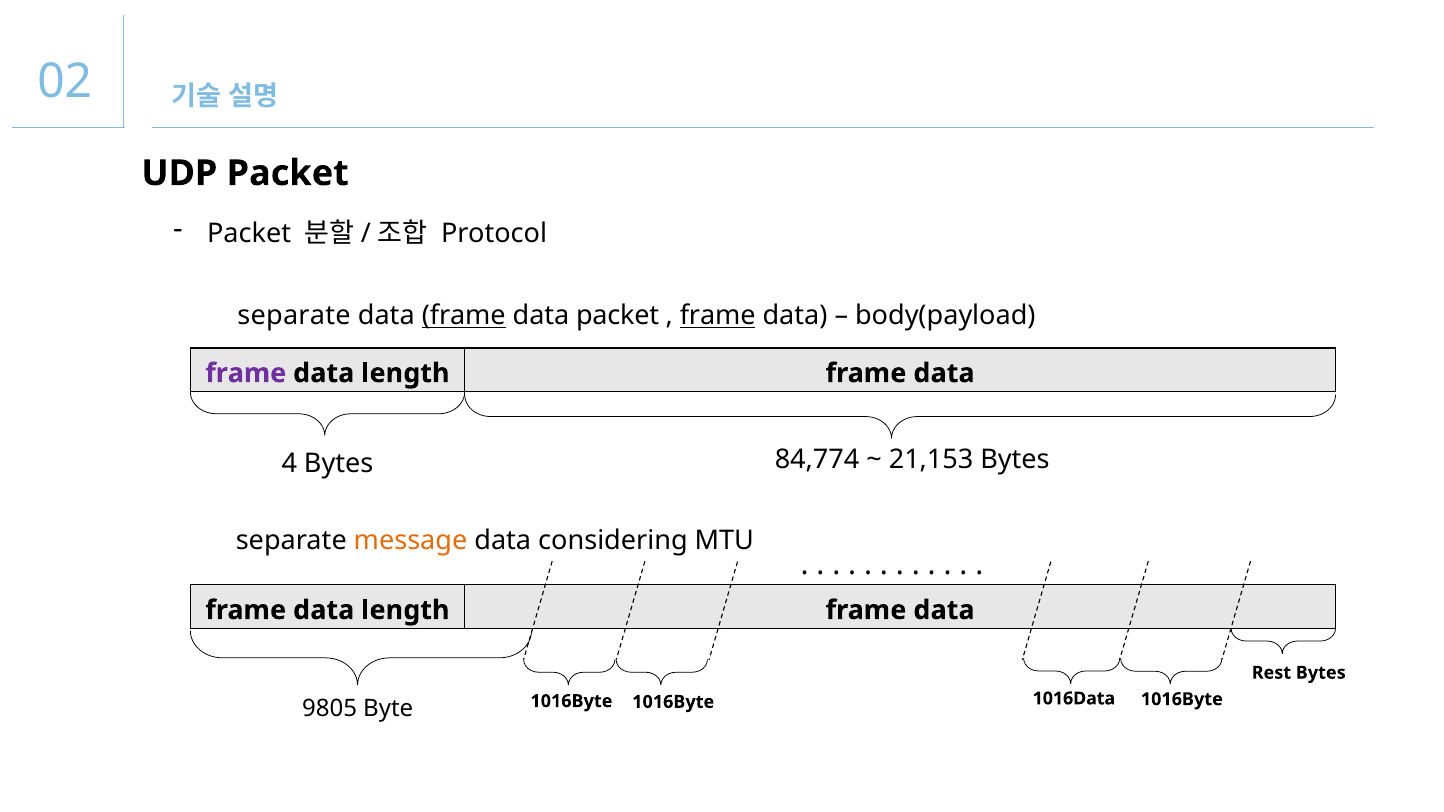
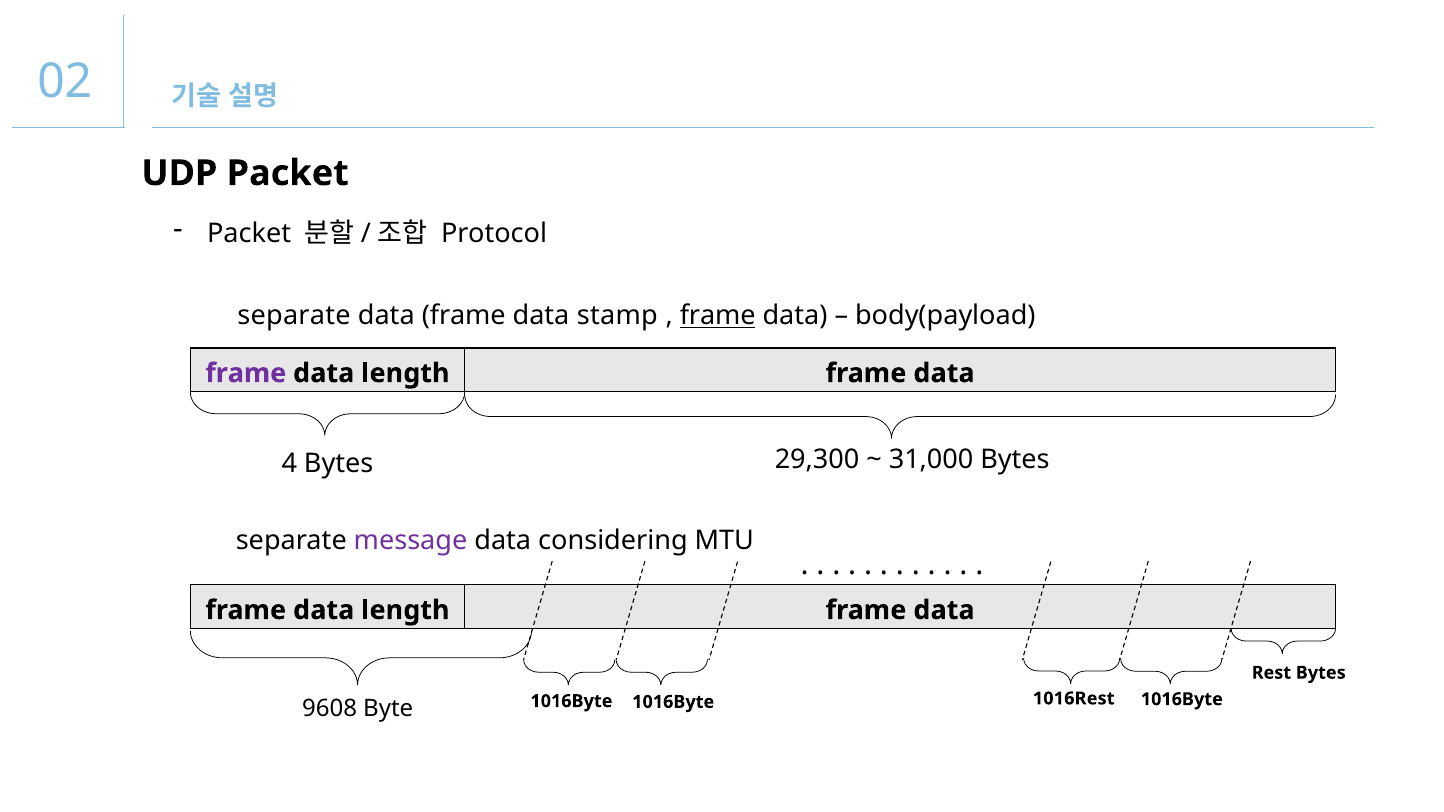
frame at (464, 316) underline: present -> none
data packet: packet -> stamp
84,774: 84,774 -> 29,300
21,153: 21,153 -> 31,000
message colour: orange -> purple
9805: 9805 -> 9608
1016Data: 1016Data -> 1016Rest
